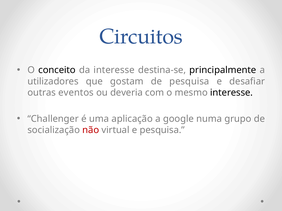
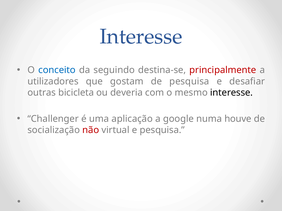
Circuitos at (141, 37): Circuitos -> Interesse
conceito colour: black -> blue
da interesse: interesse -> seguindo
principalmente colour: black -> red
eventos: eventos -> bicicleta
grupo: grupo -> houve
